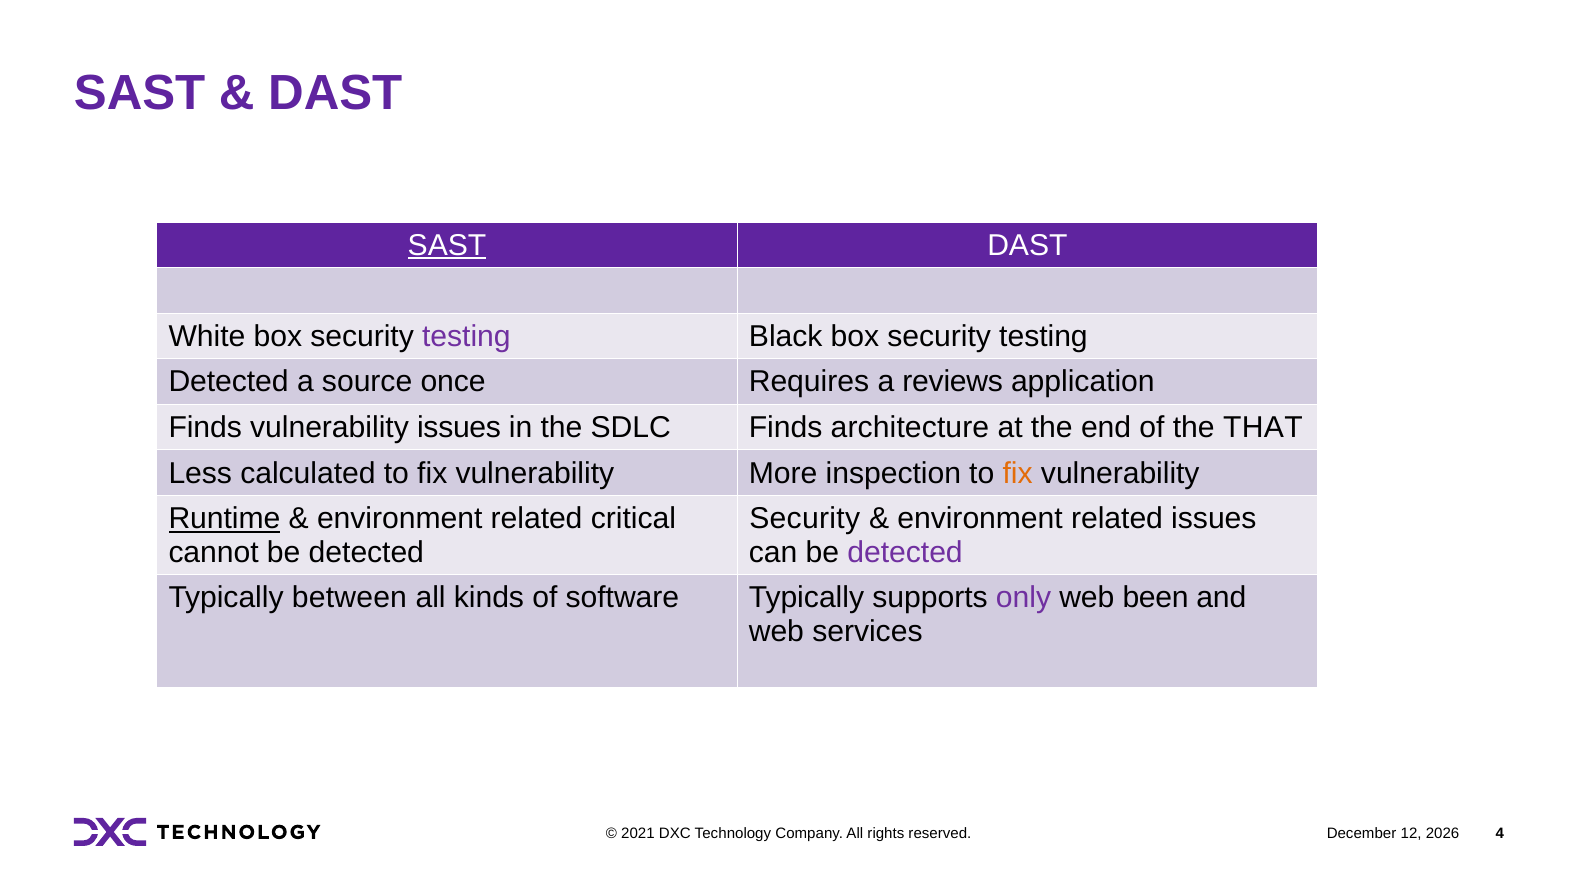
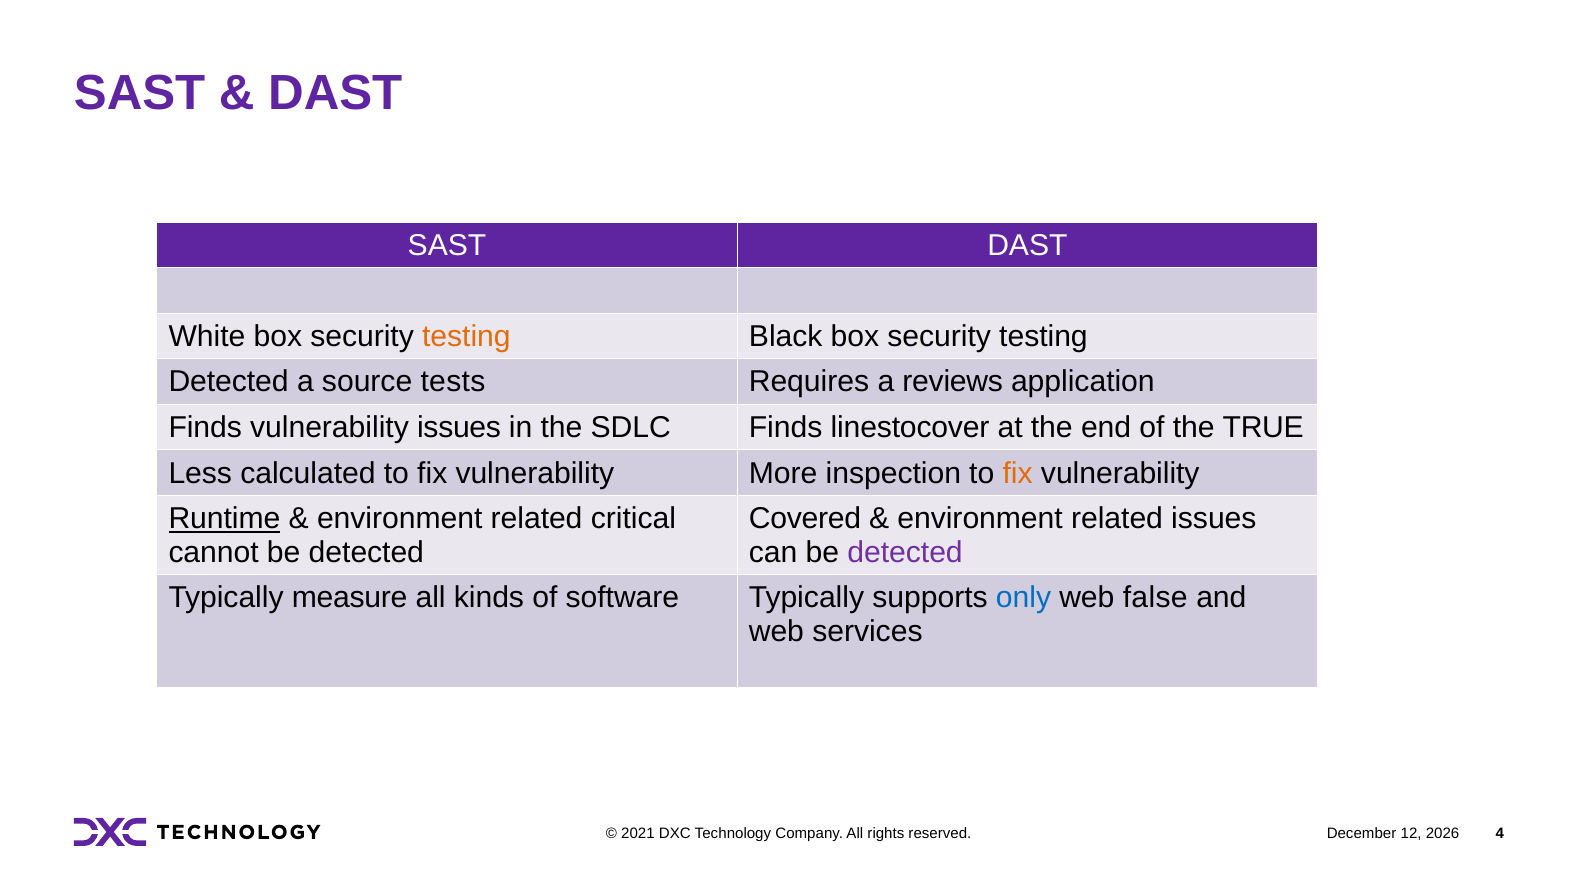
SAST at (447, 245) underline: present -> none
testing at (466, 336) colour: purple -> orange
once: once -> tests
architecture: architecture -> linestocover
THAT: THAT -> TRUE
Security at (805, 518): Security -> Covered
between: between -> measure
only colour: purple -> blue
been: been -> false
